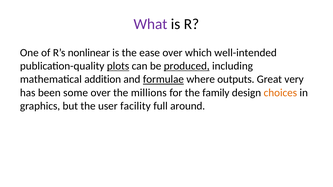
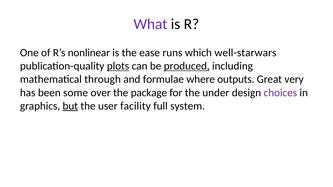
ease over: over -> runs
well-intended: well-intended -> well-starwars
addition: addition -> through
formulae underline: present -> none
millions: millions -> package
family: family -> under
choices colour: orange -> purple
but underline: none -> present
around: around -> system
